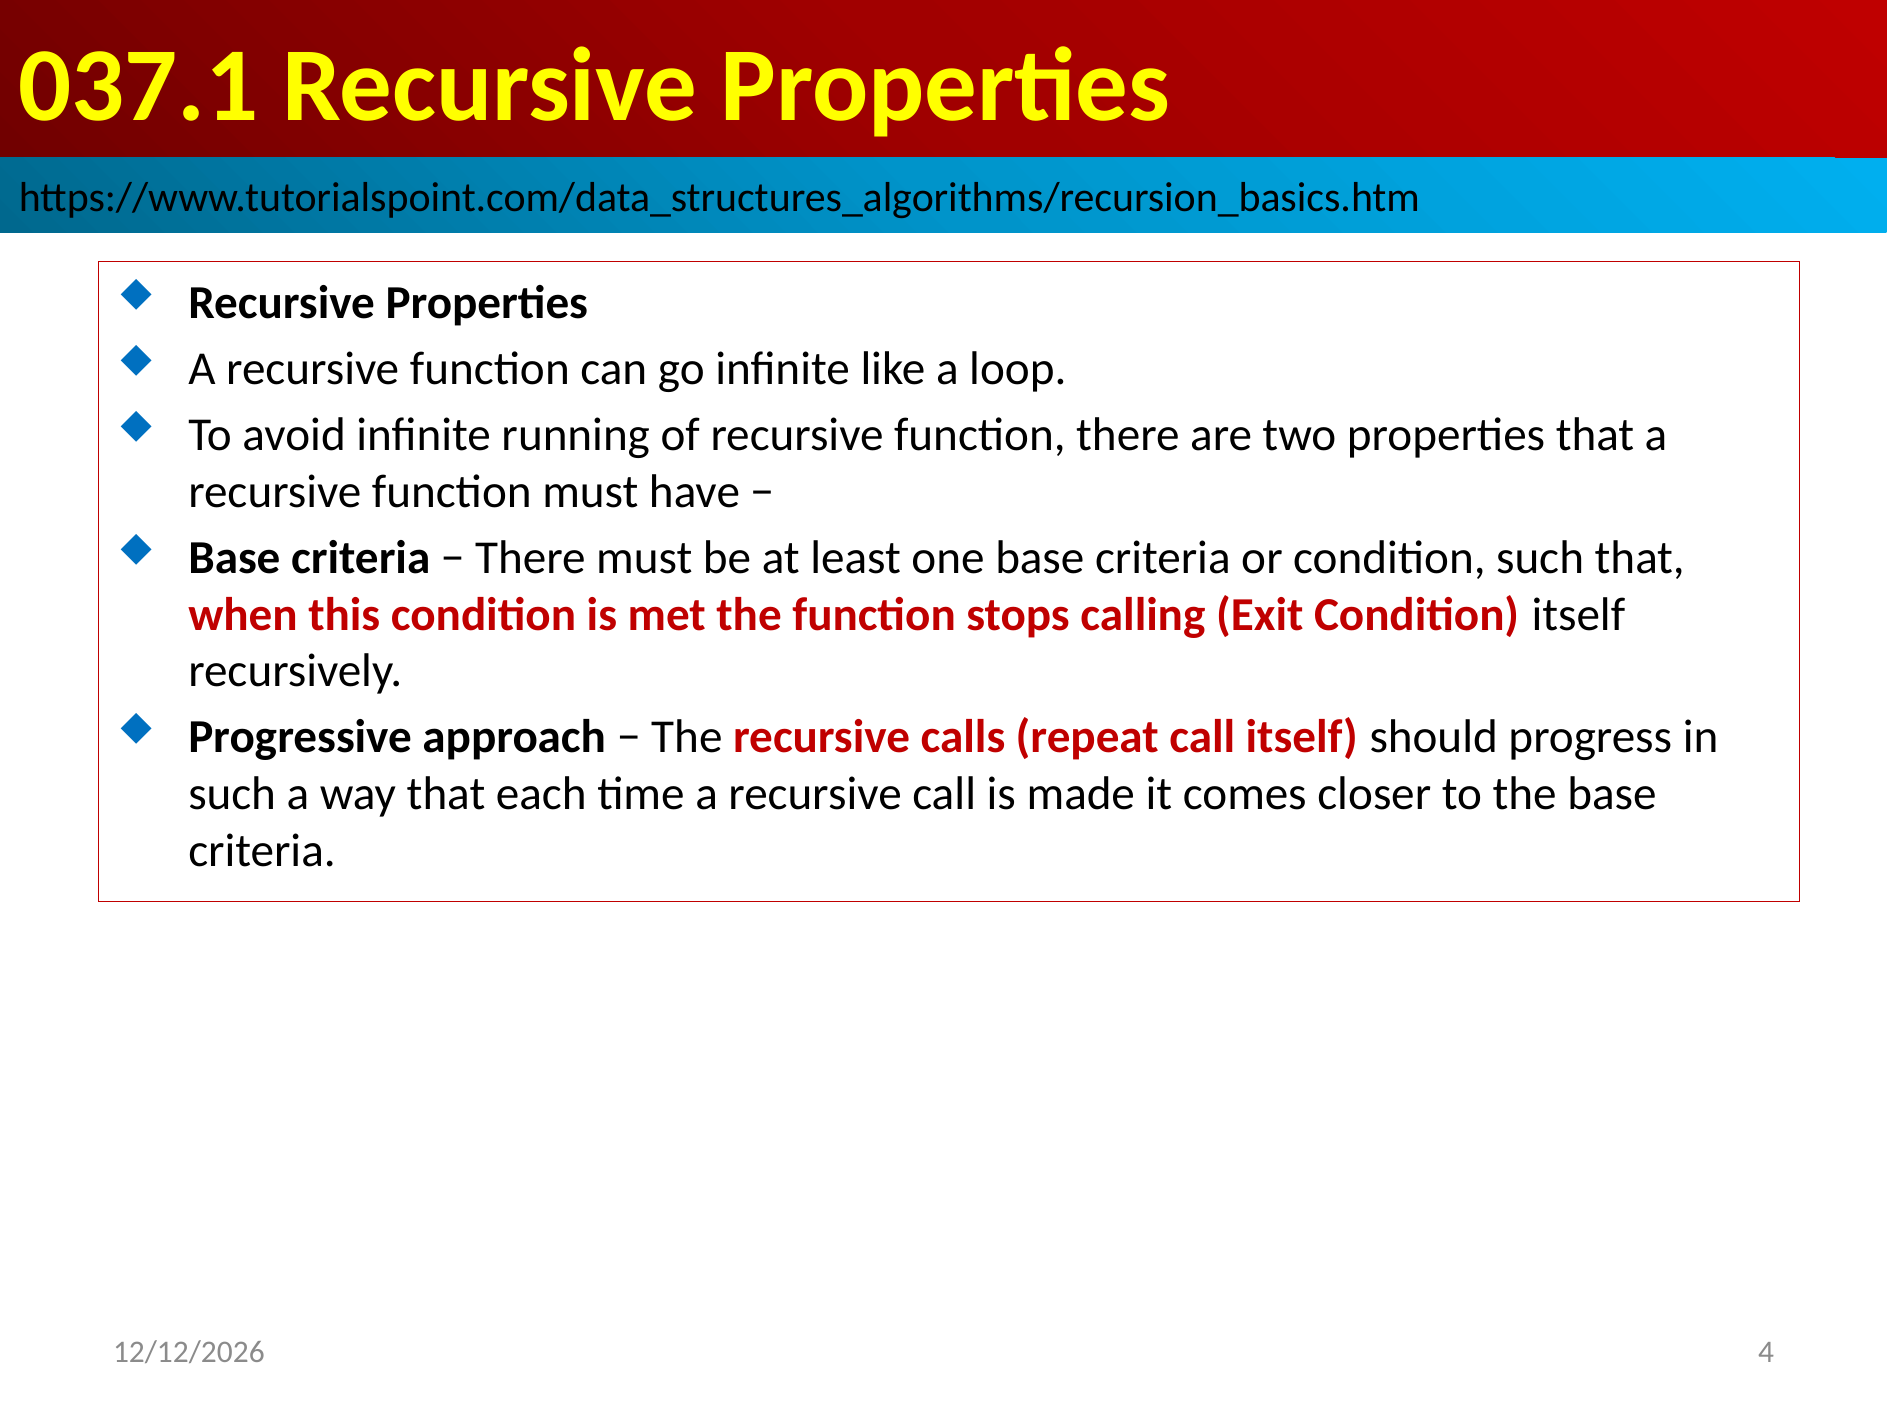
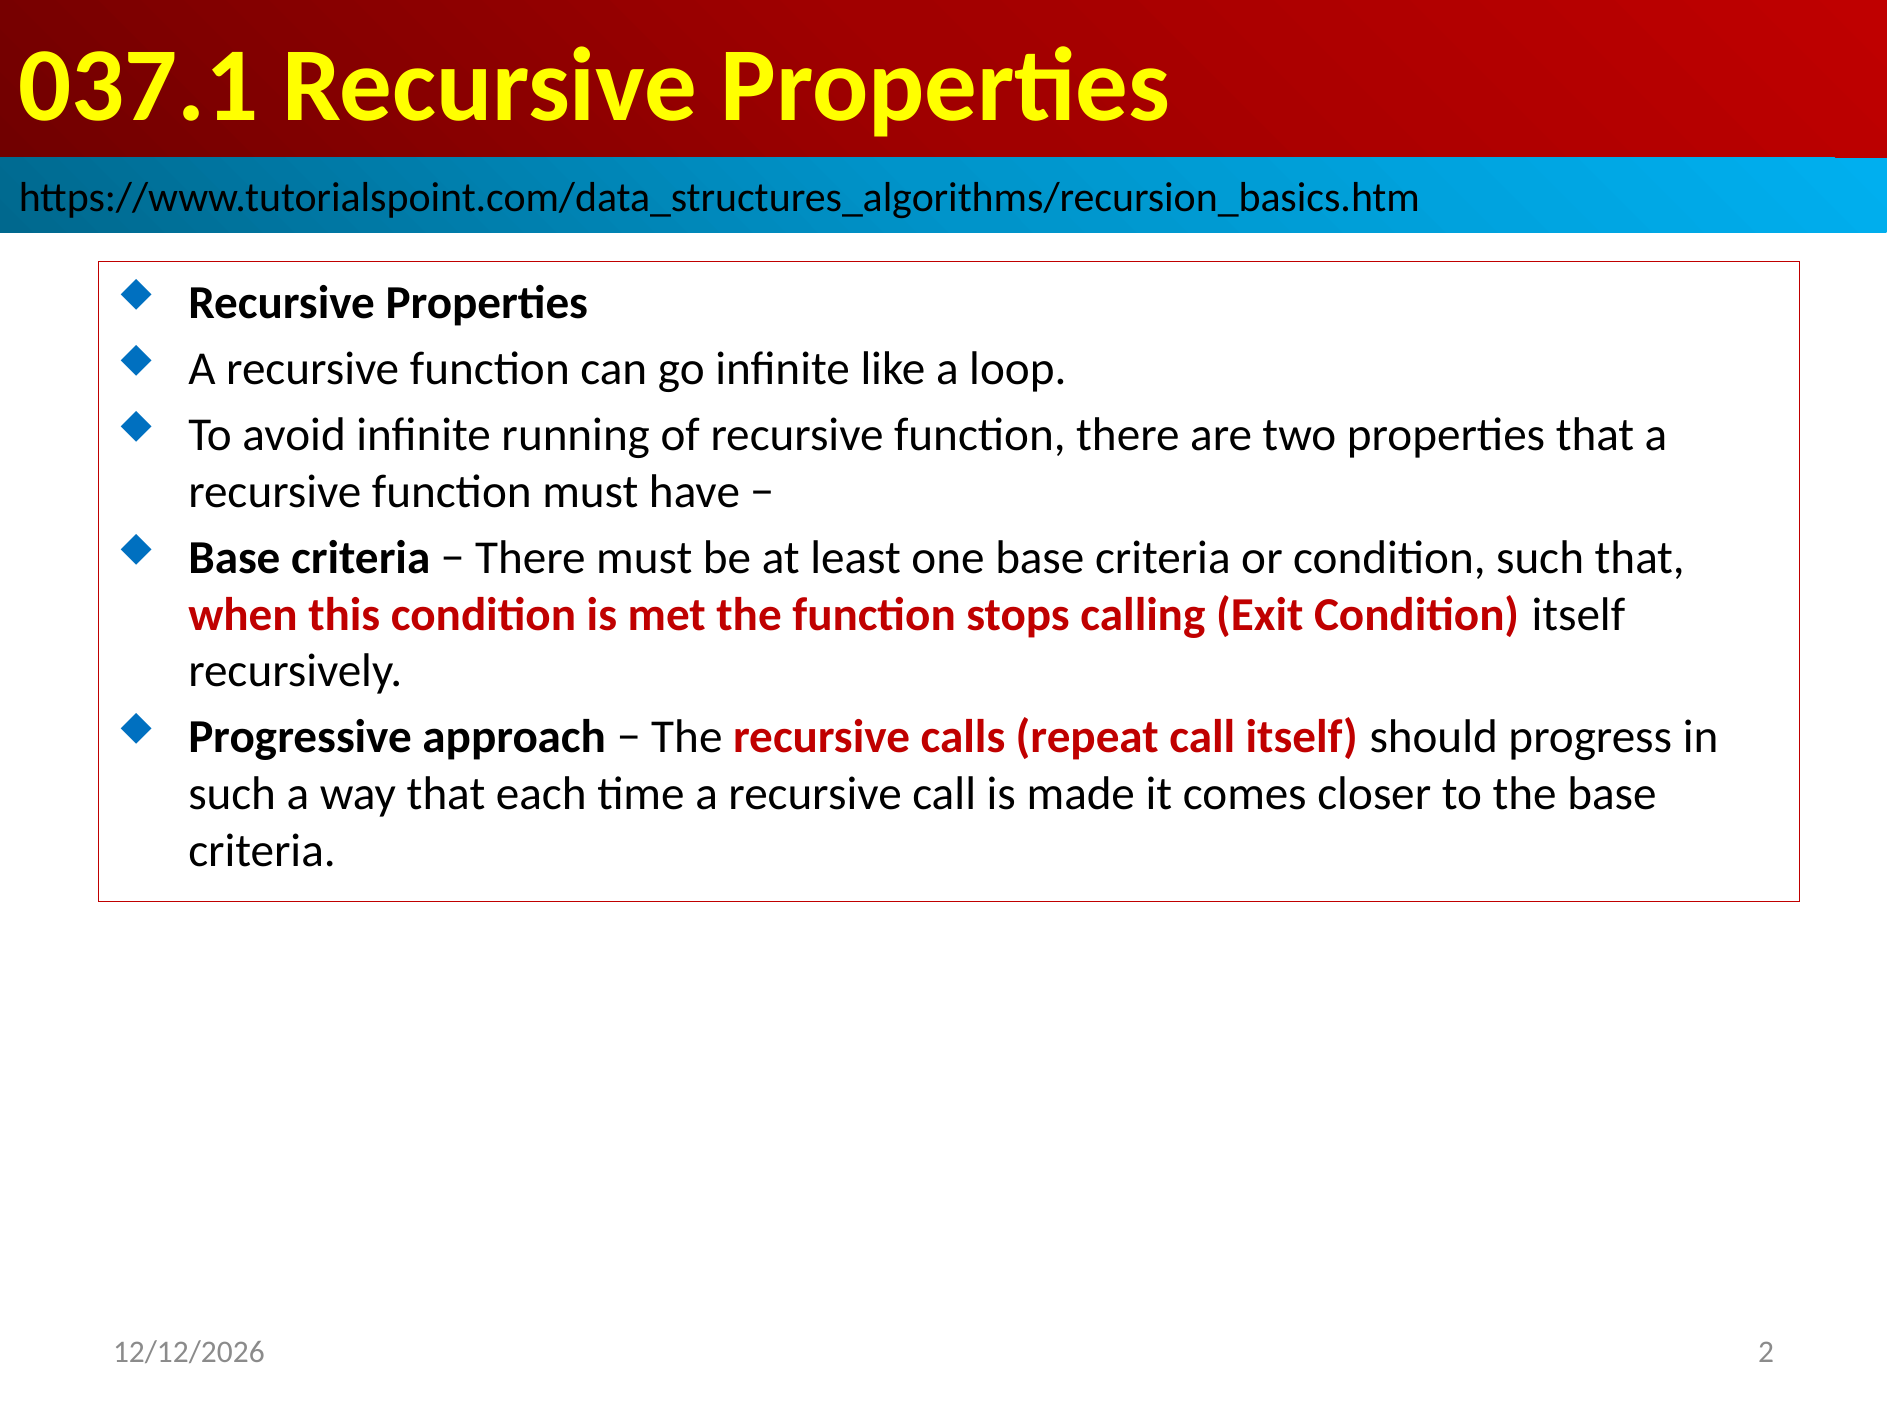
4: 4 -> 2
